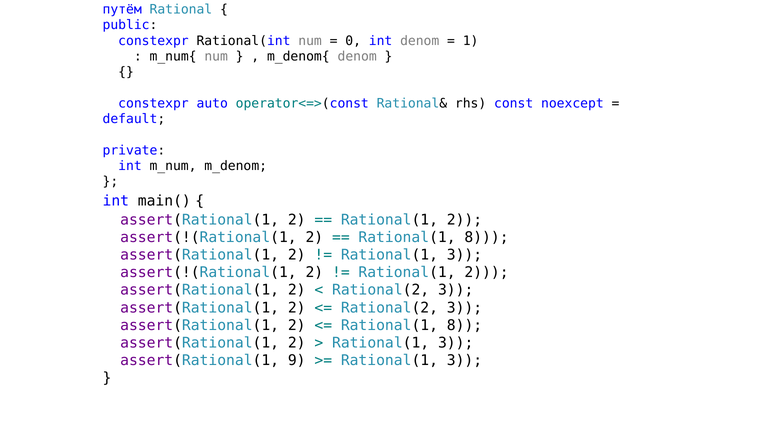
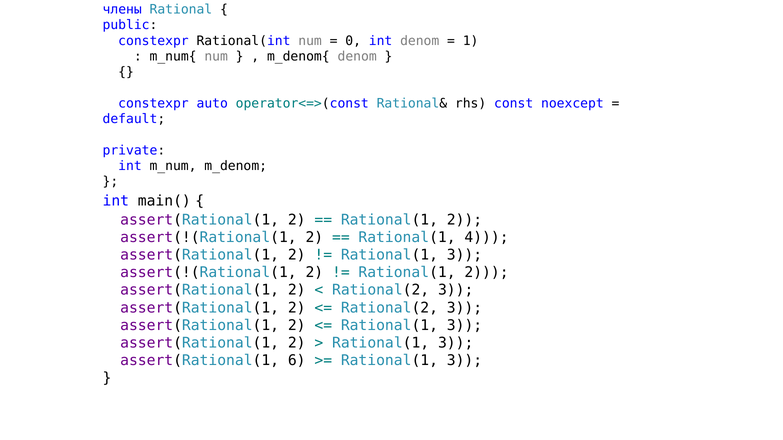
путём: путём -> члены
8 at (487, 238): 8 -> 4
8 at (465, 326): 8 -> 3
9: 9 -> 6
